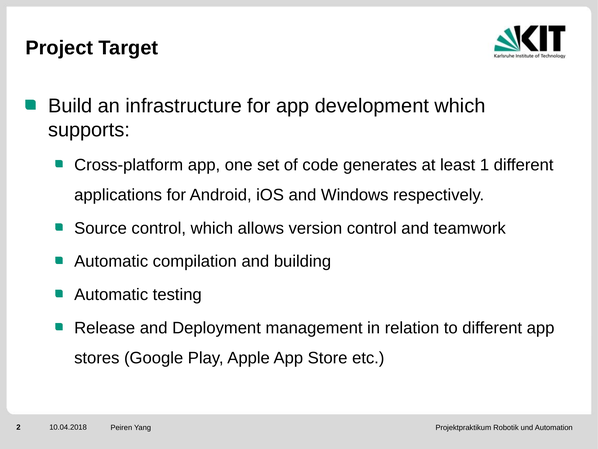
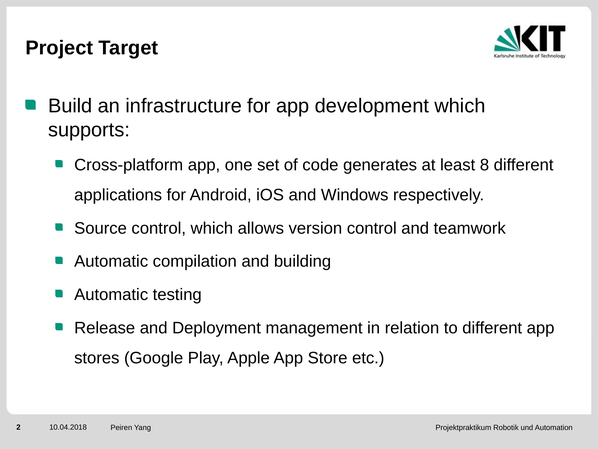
1: 1 -> 8
